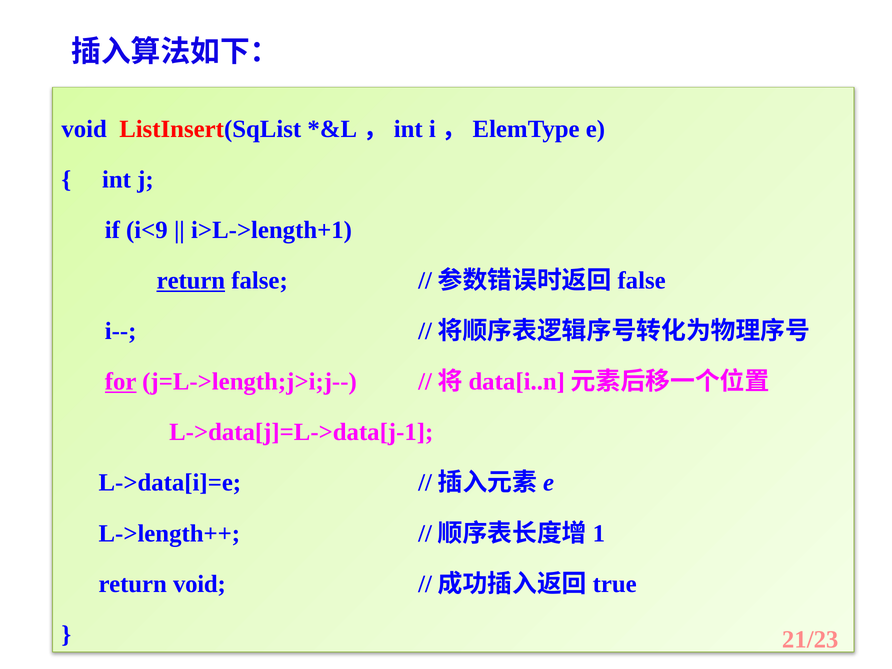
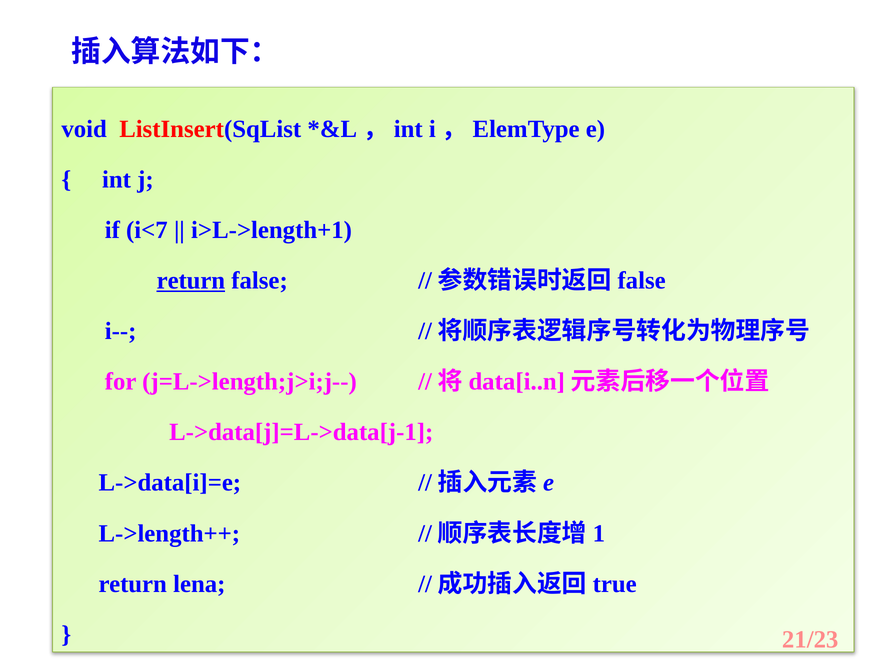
i<9: i<9 -> i<7
for underline: present -> none
return void: void -> lena
